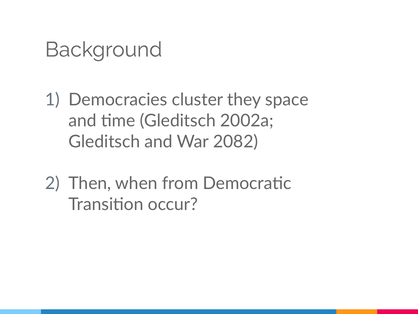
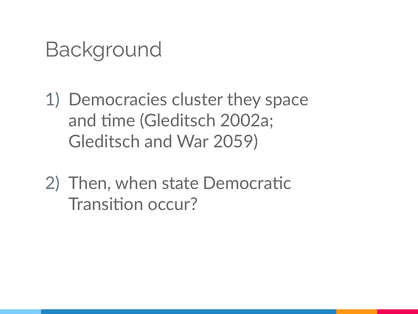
2082: 2082 -> 2059
from: from -> state
